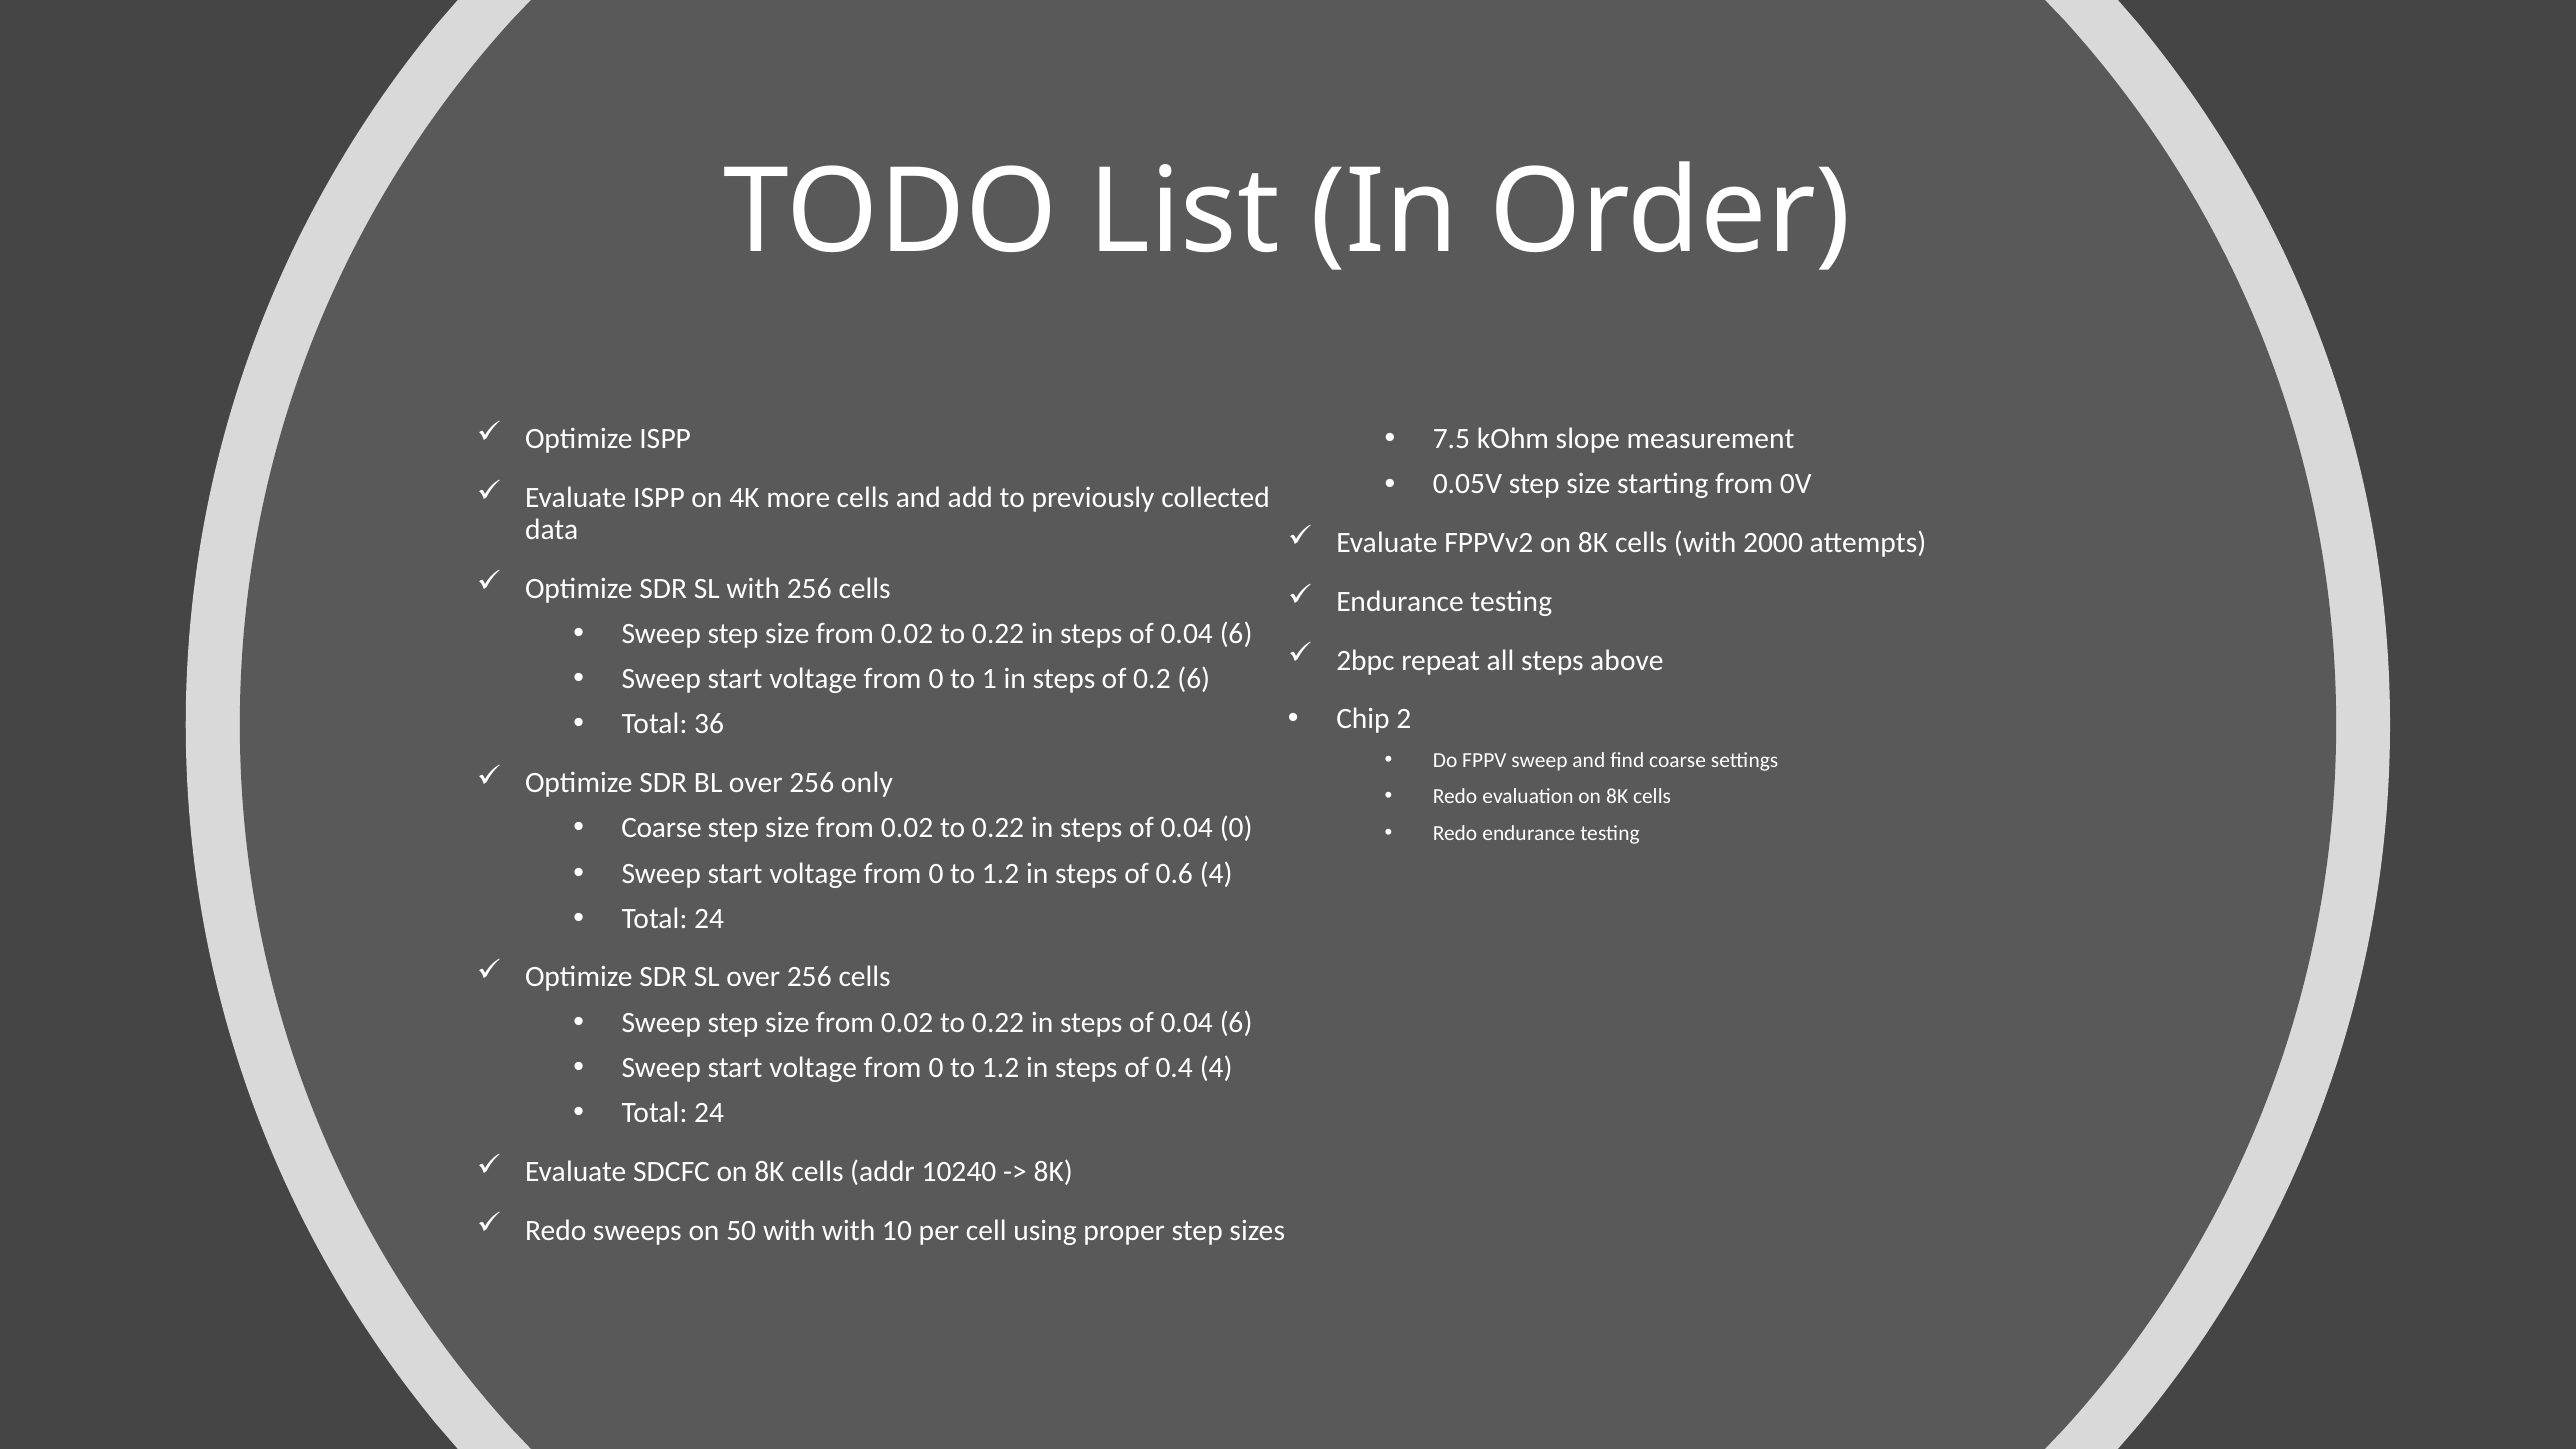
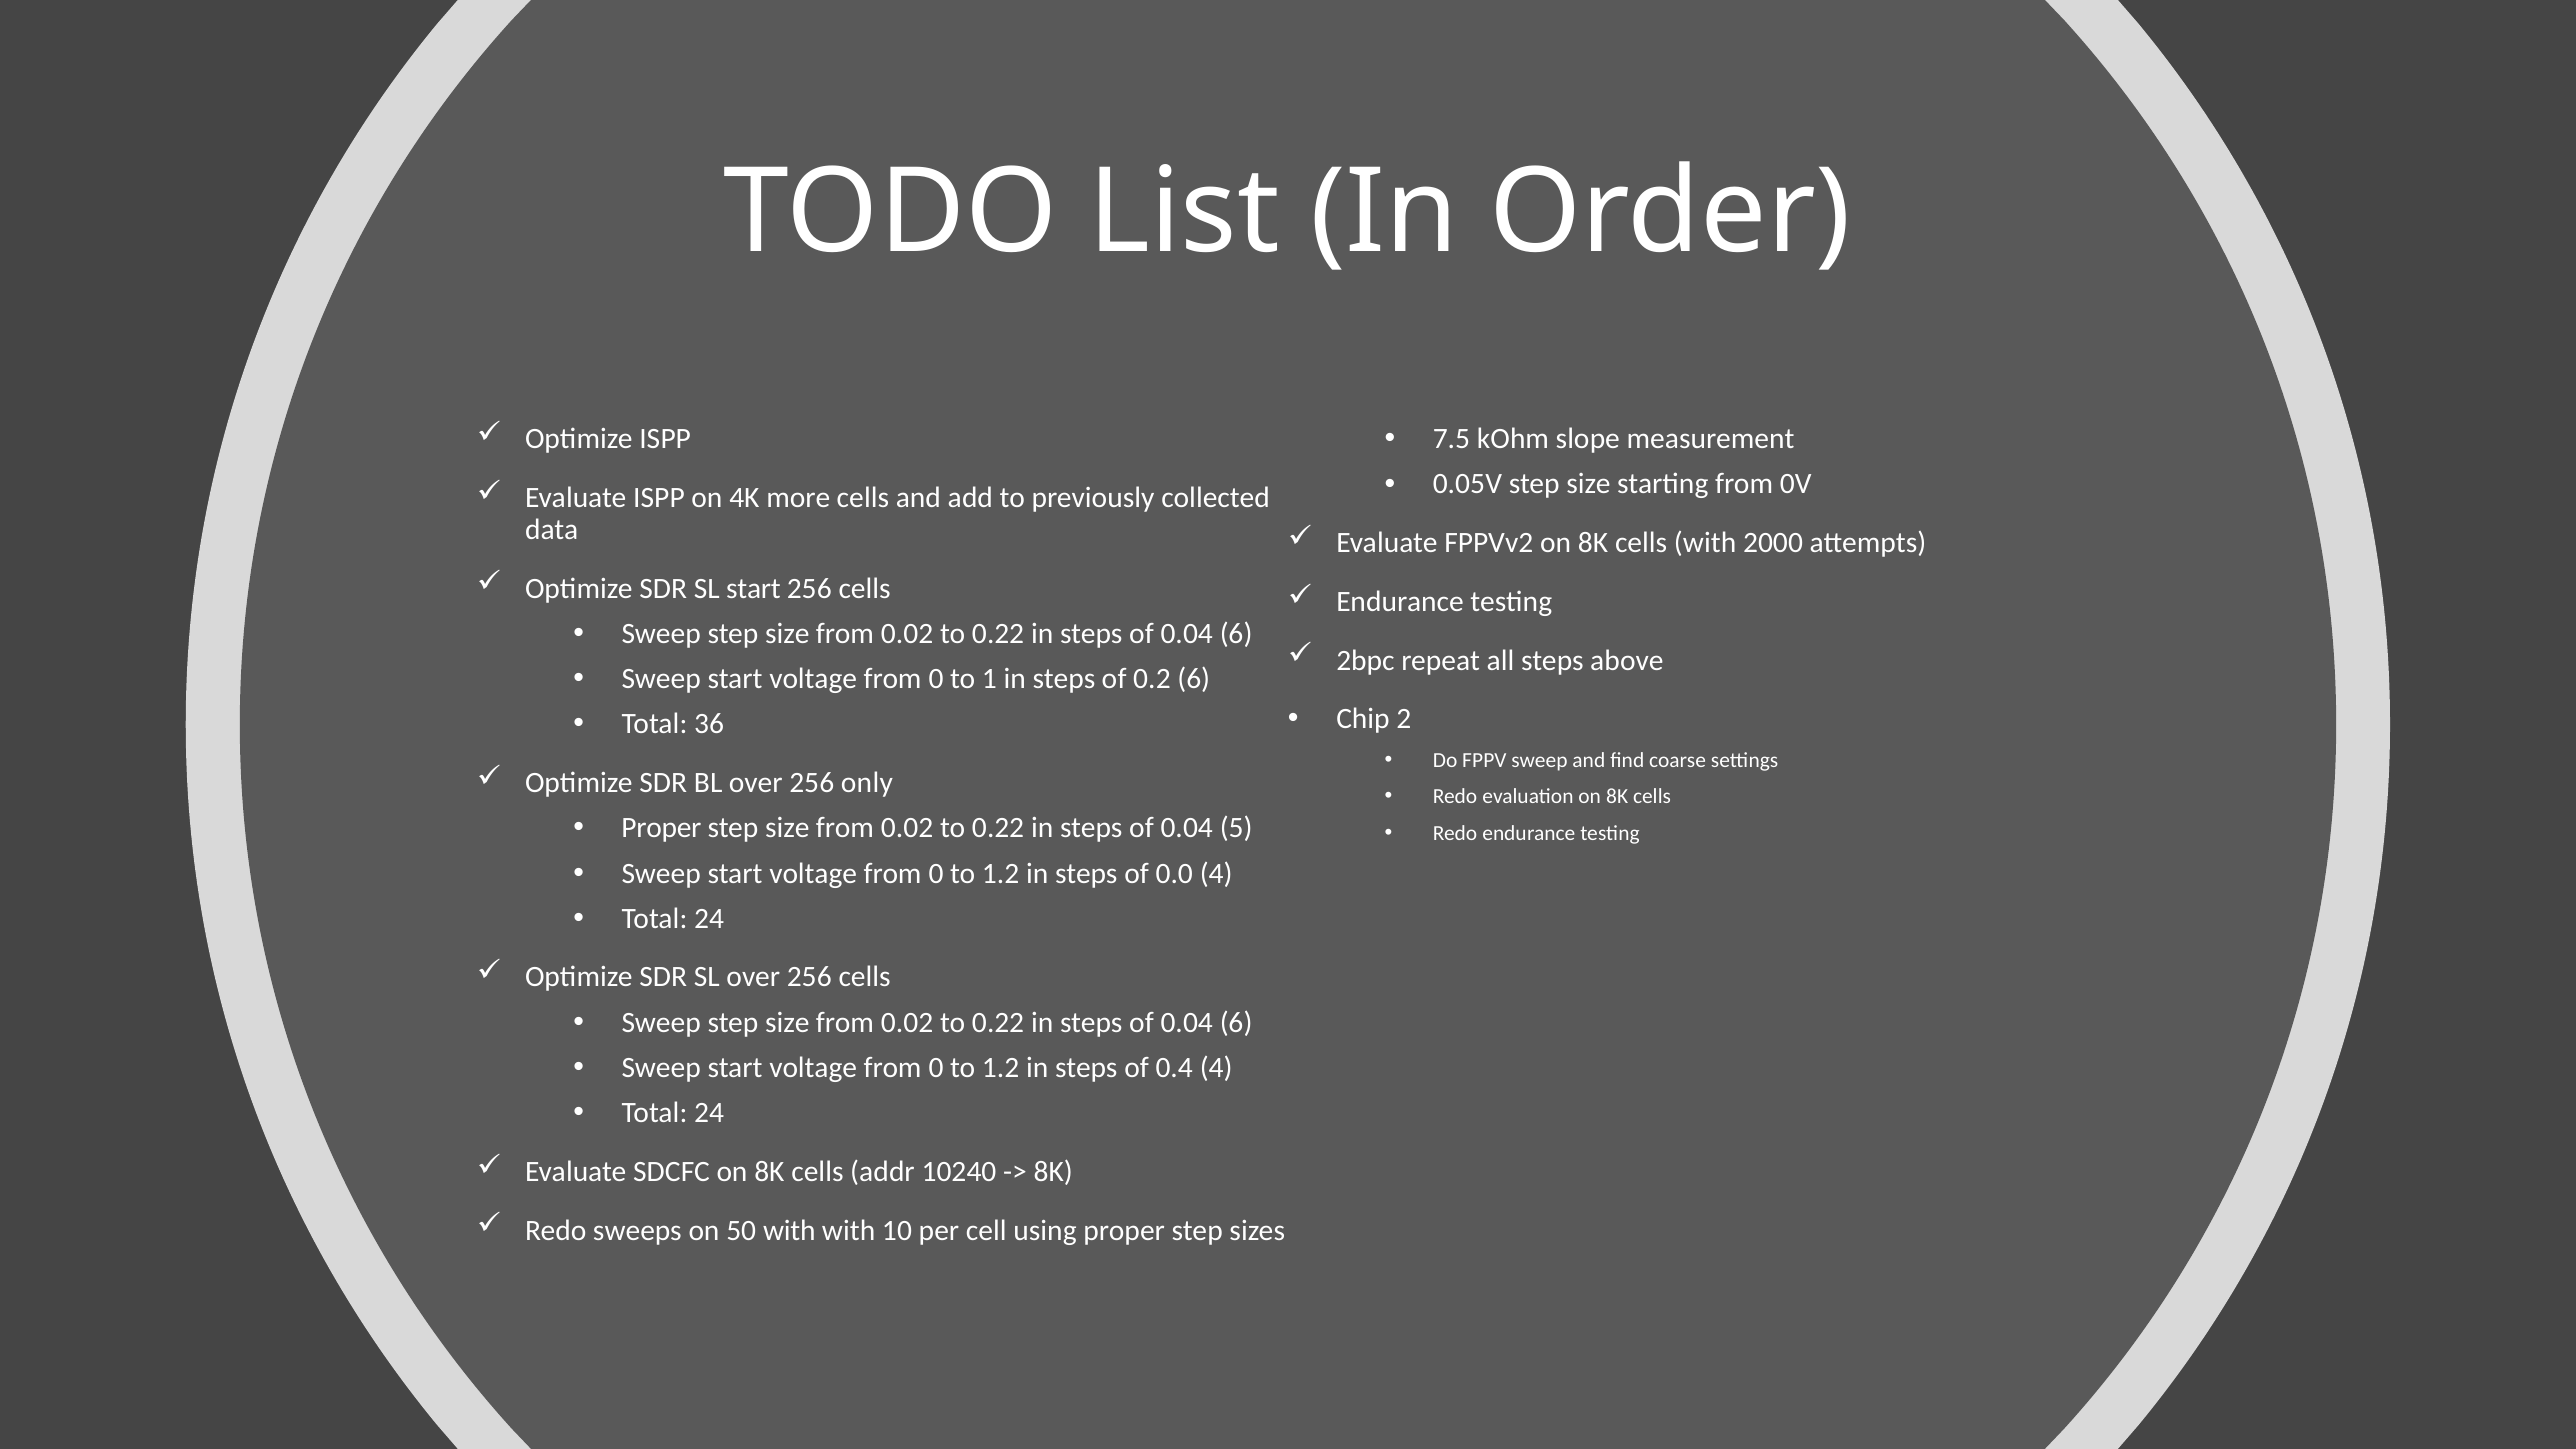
SL with: with -> start
Coarse at (661, 828): Coarse -> Proper
0.04 0: 0 -> 5
0.6: 0.6 -> 0.0
